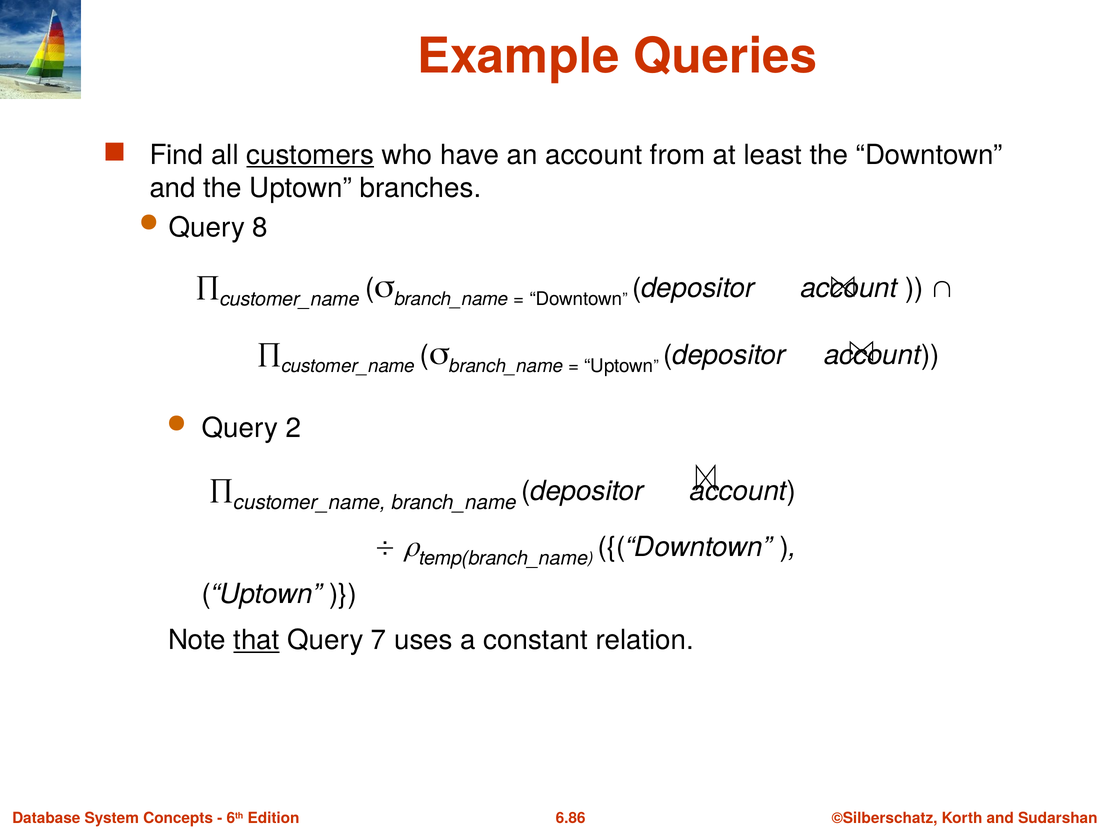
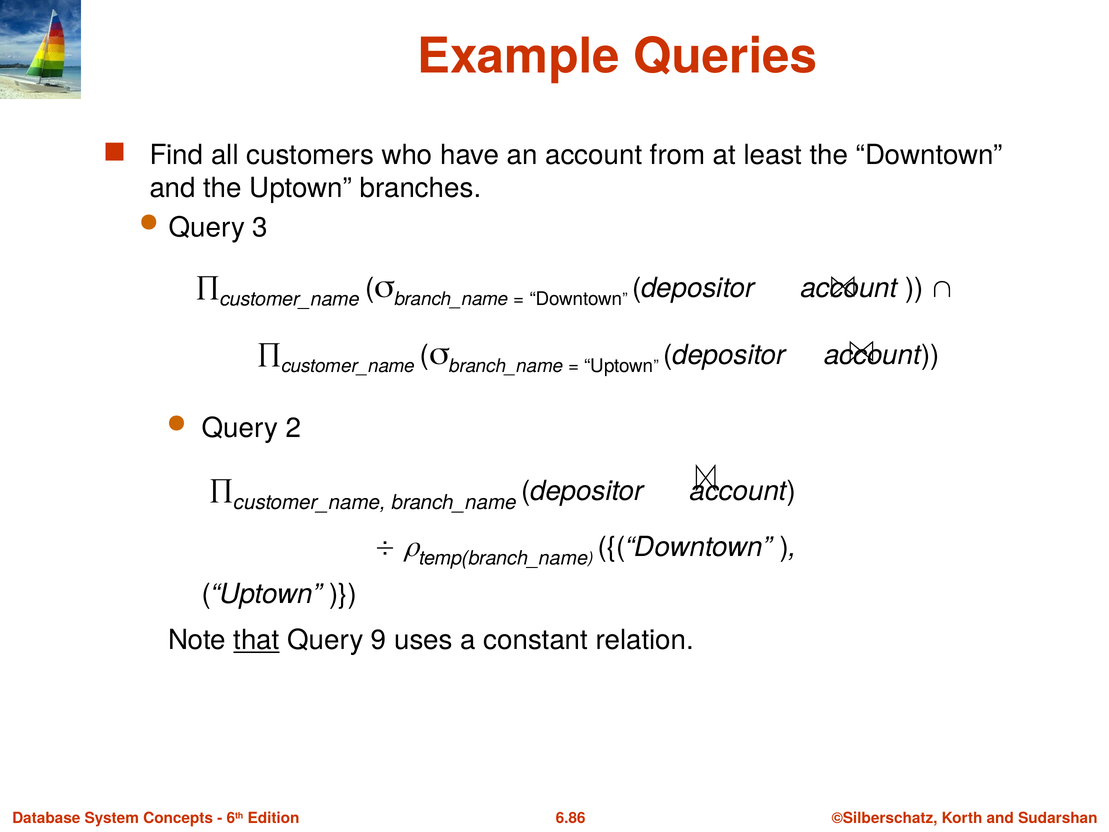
customers underline: present -> none
8: 8 -> 3
7: 7 -> 9
